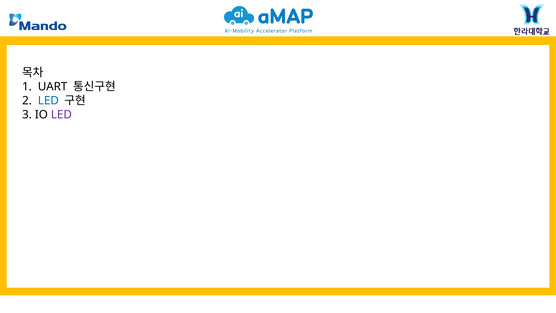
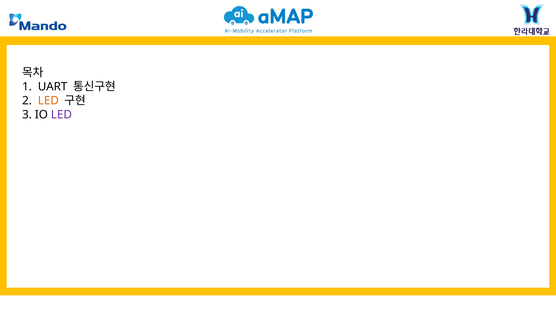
LED at (48, 101) colour: blue -> orange
